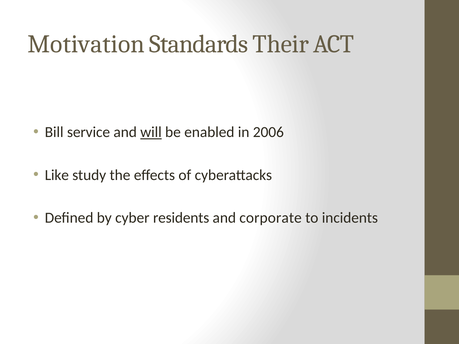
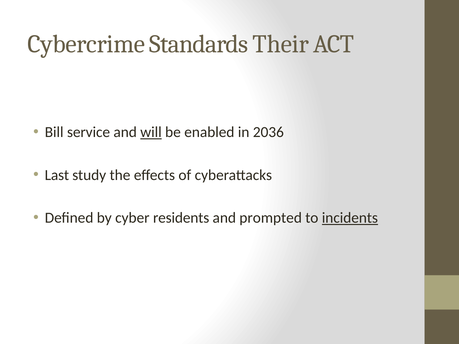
Motivation: Motivation -> Cybercrime
2006: 2006 -> 2036
Like: Like -> Last
corporate: corporate -> prompted
incidents underline: none -> present
